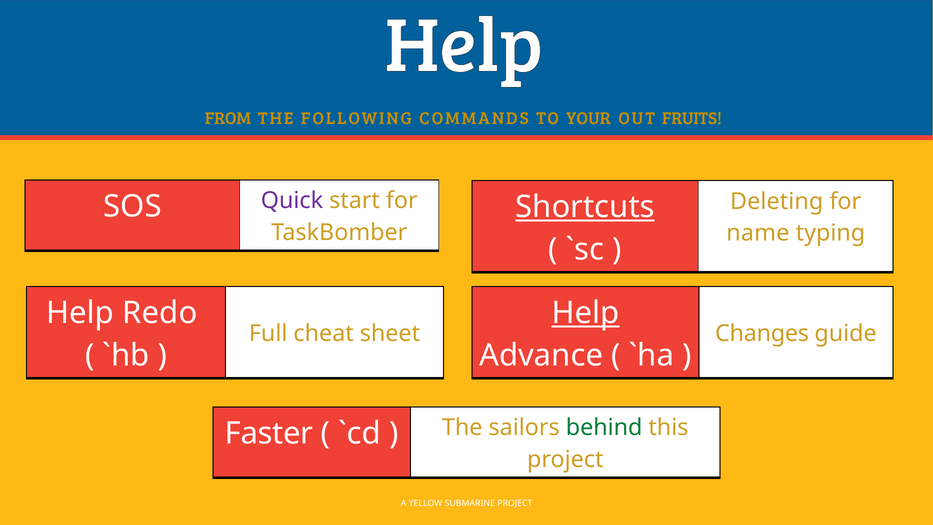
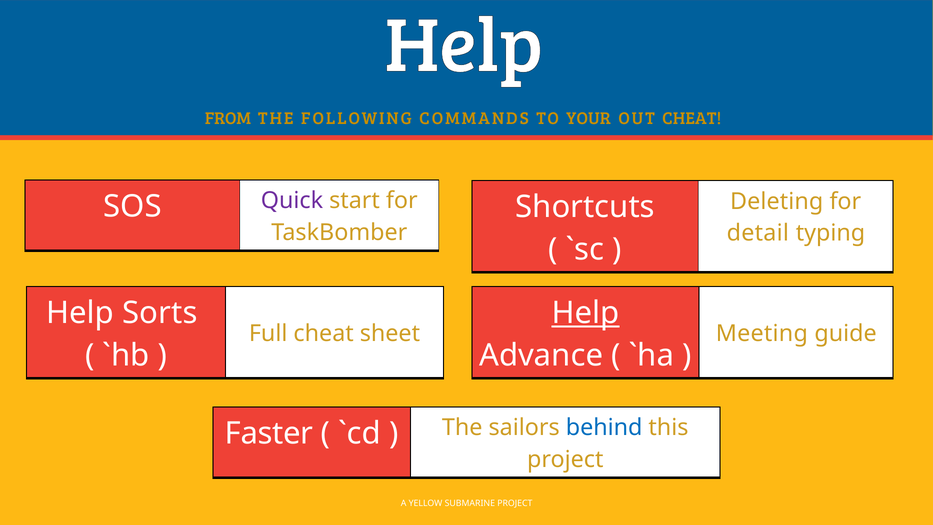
OUT FRUITS: FRUITS -> CHEAT
Shortcuts underline: present -> none
name: name -> detail
Redo: Redo -> Sorts
Changes: Changes -> Meeting
behind colour: green -> blue
